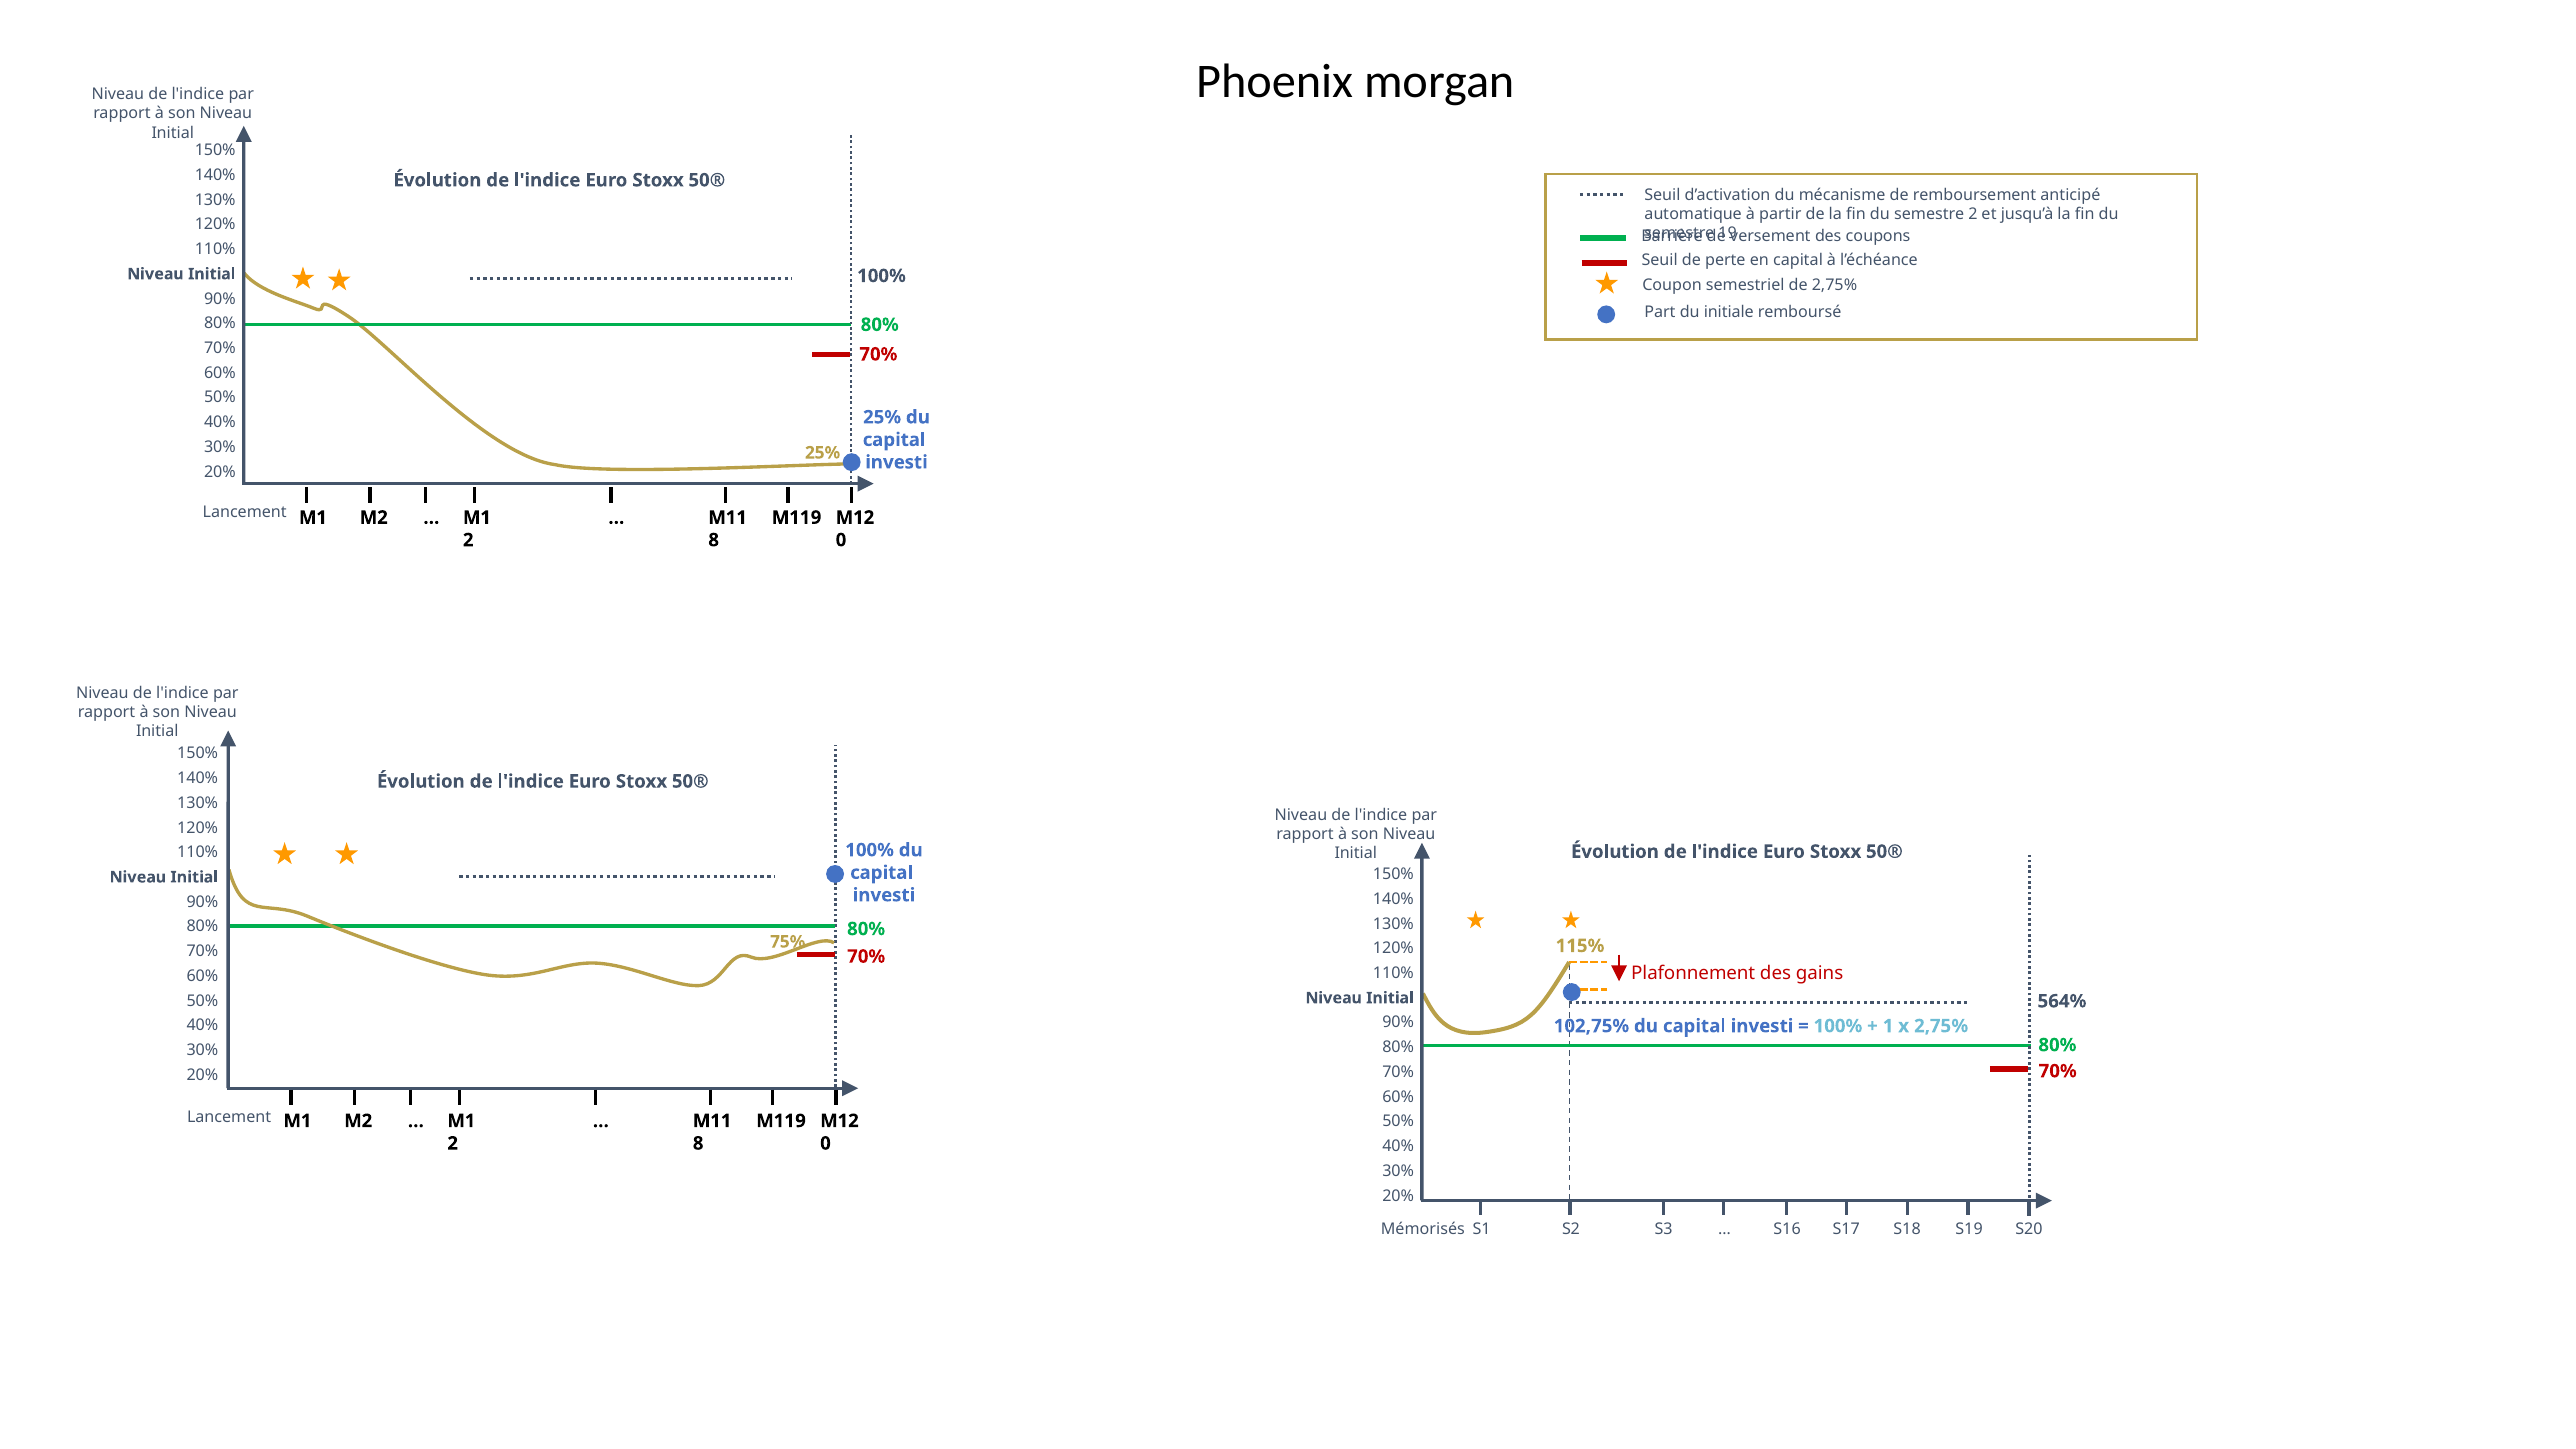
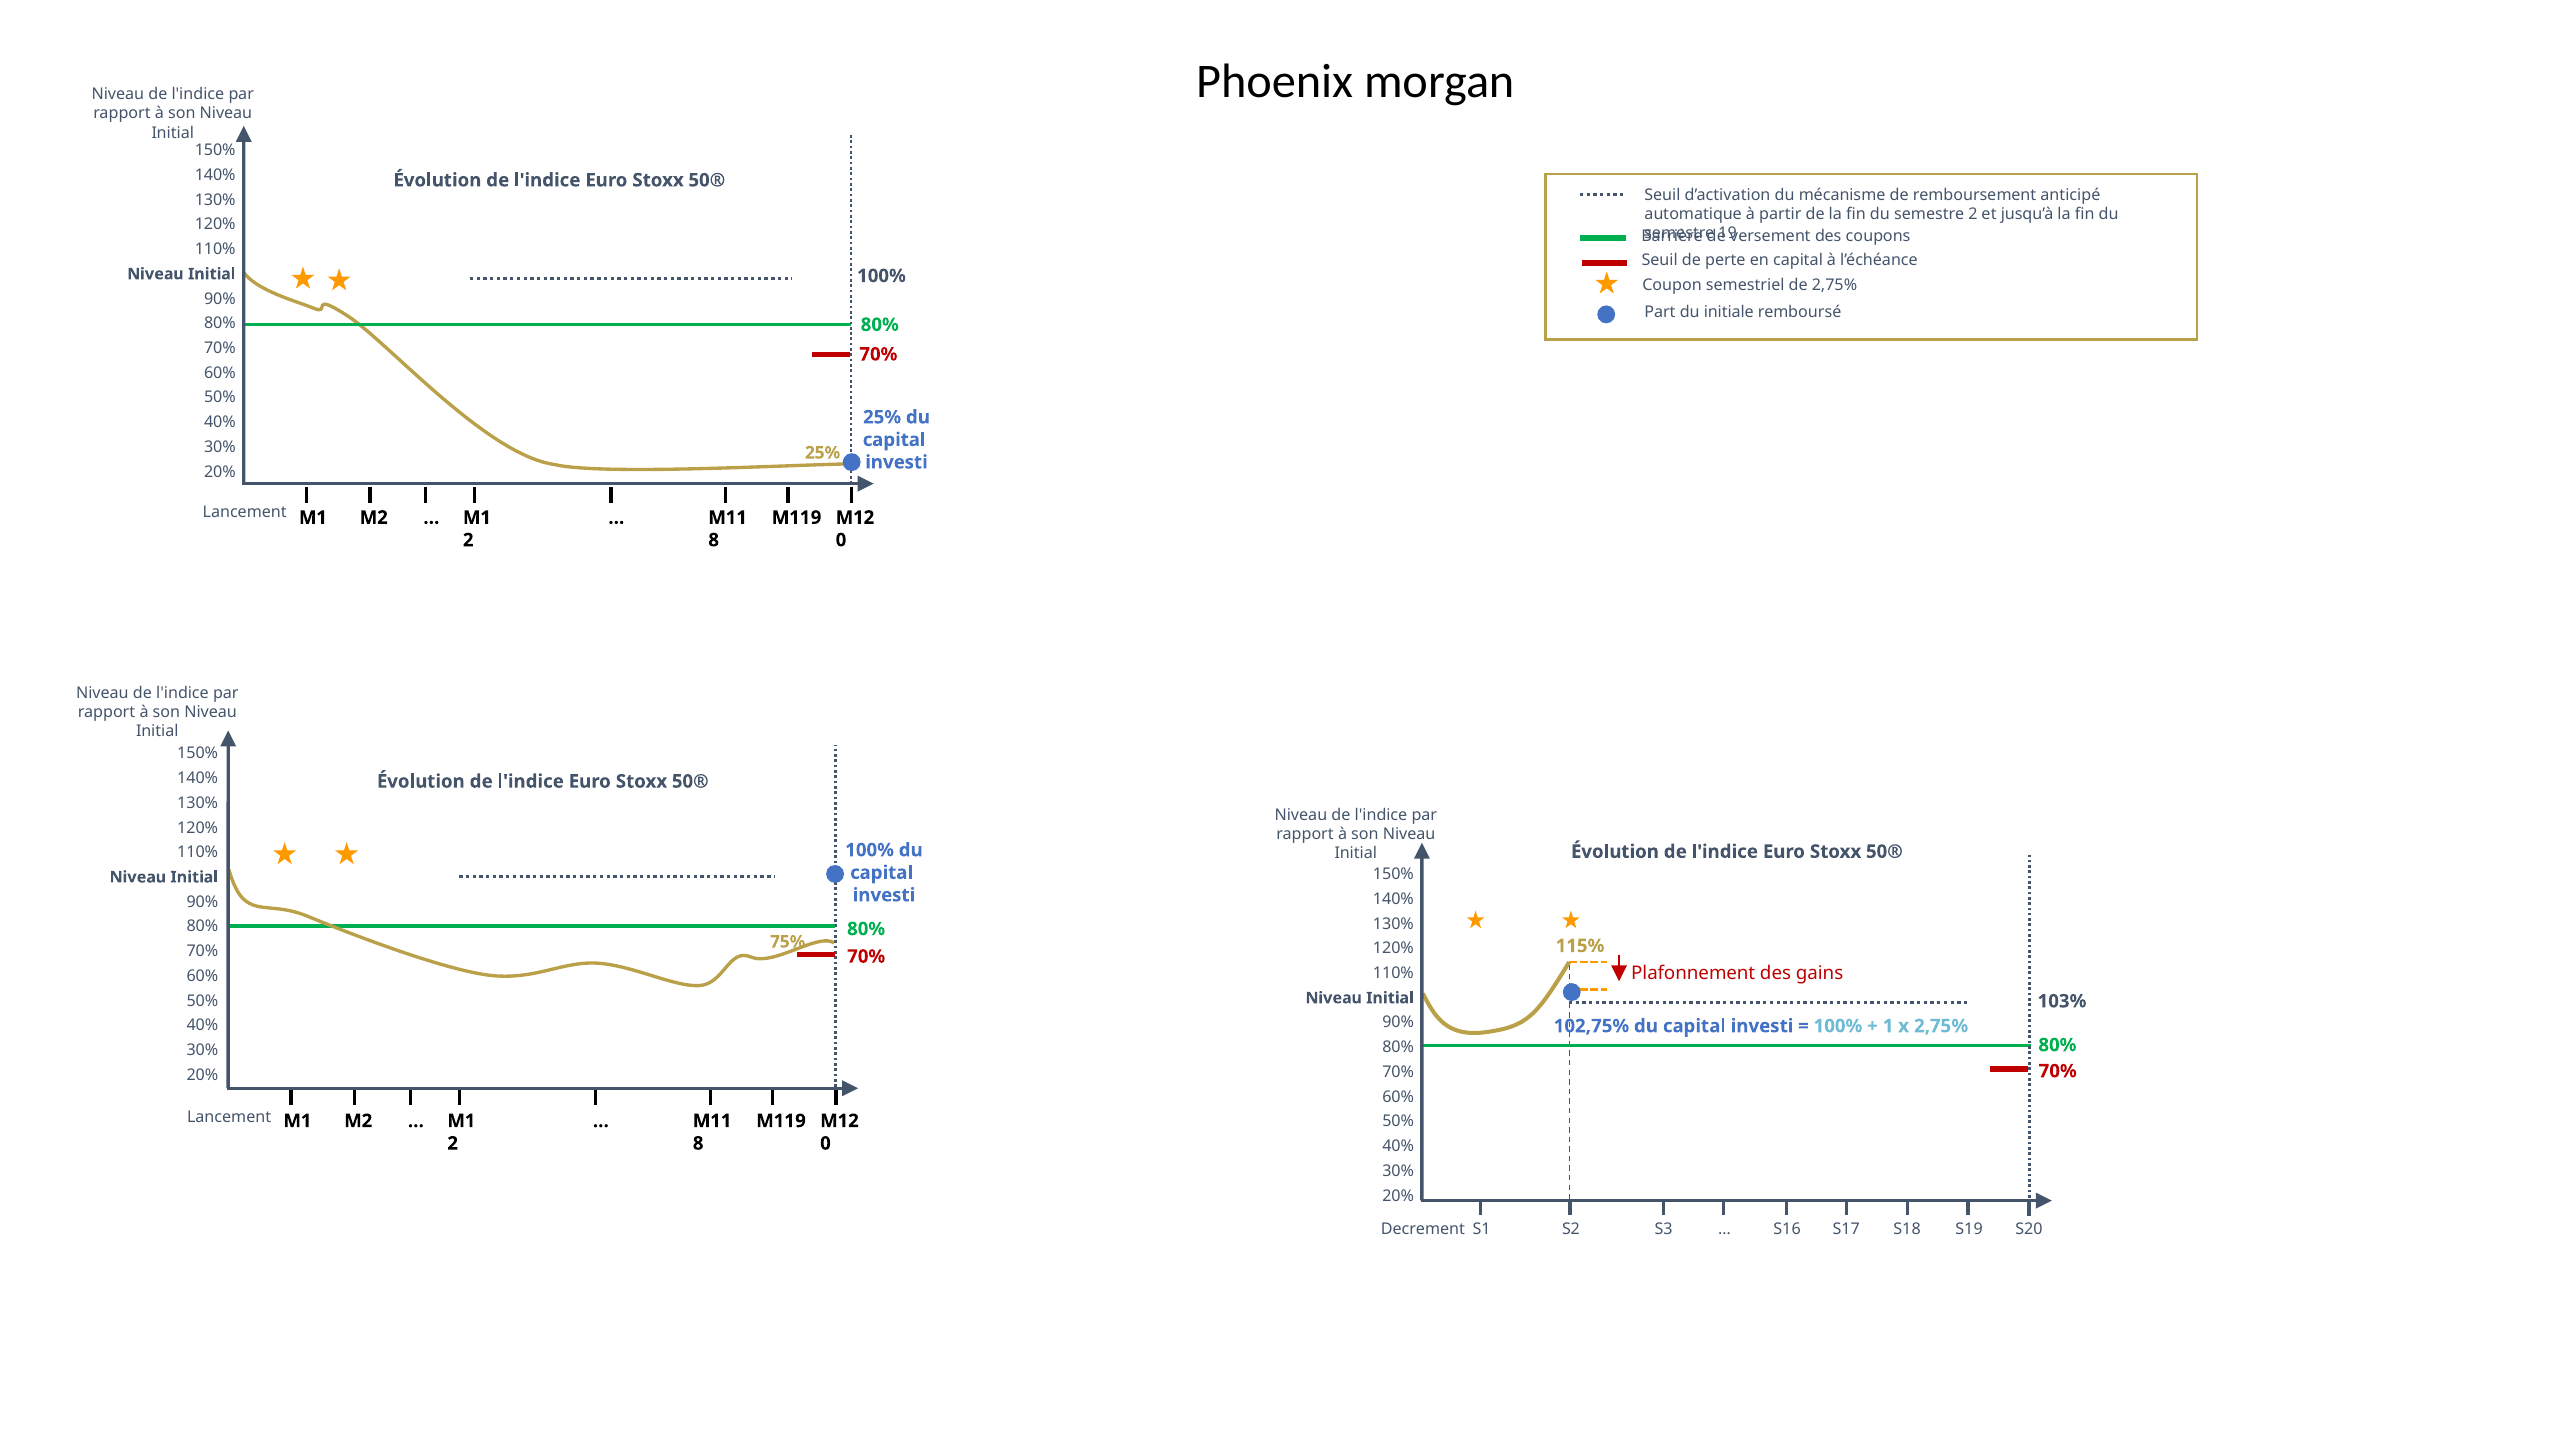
564%: 564% -> 103%
Mémorisés: Mémorisés -> Decrement
